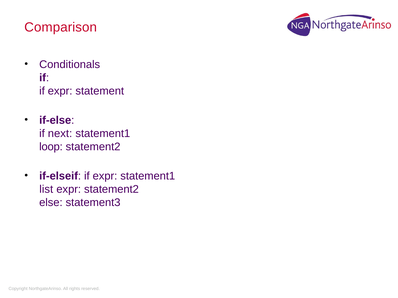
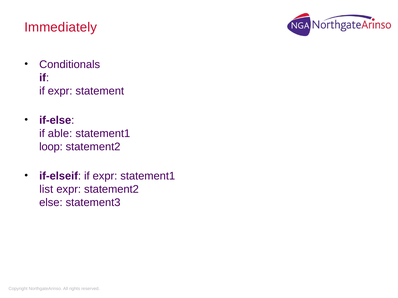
Comparison: Comparison -> Immediately
next: next -> able
